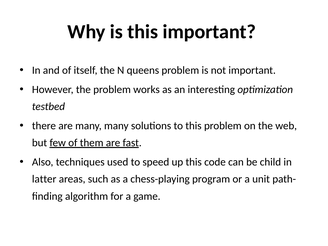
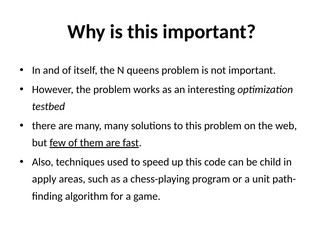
latter: latter -> apply
